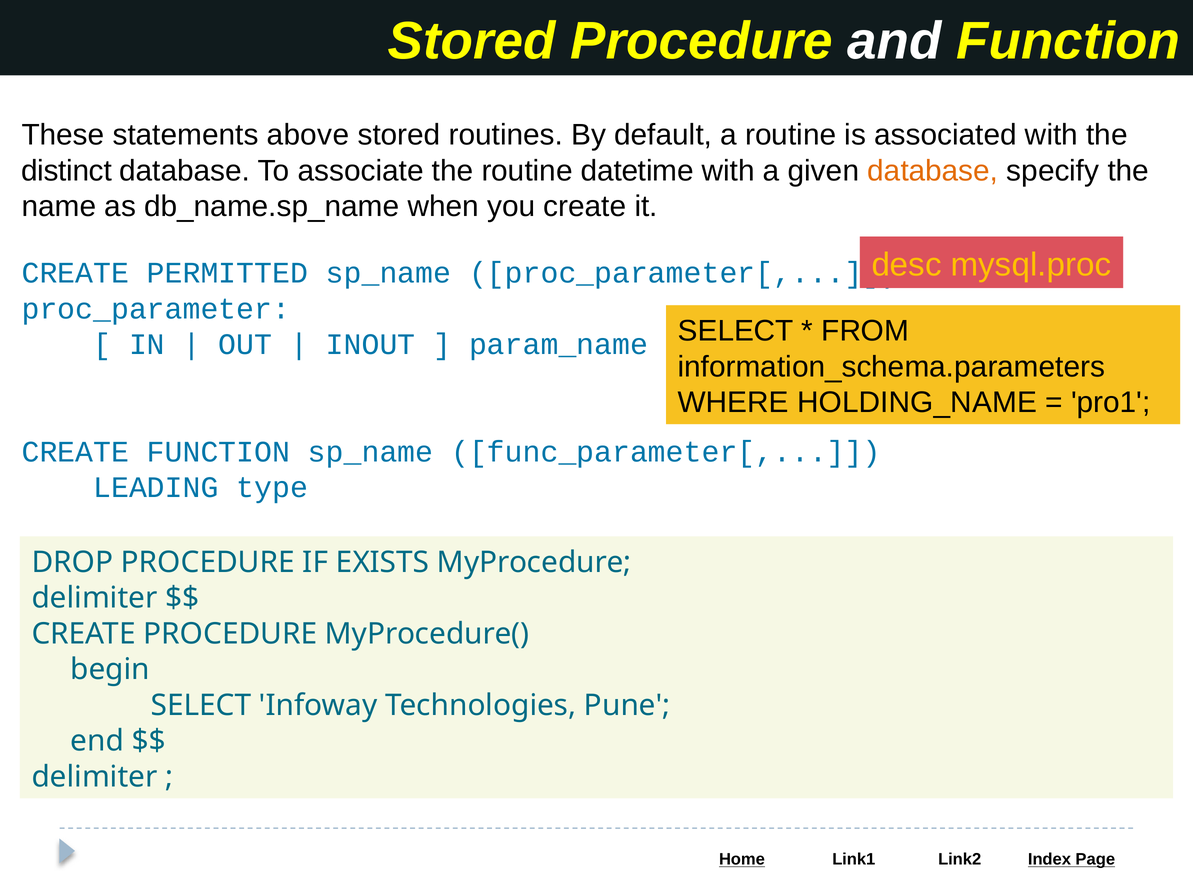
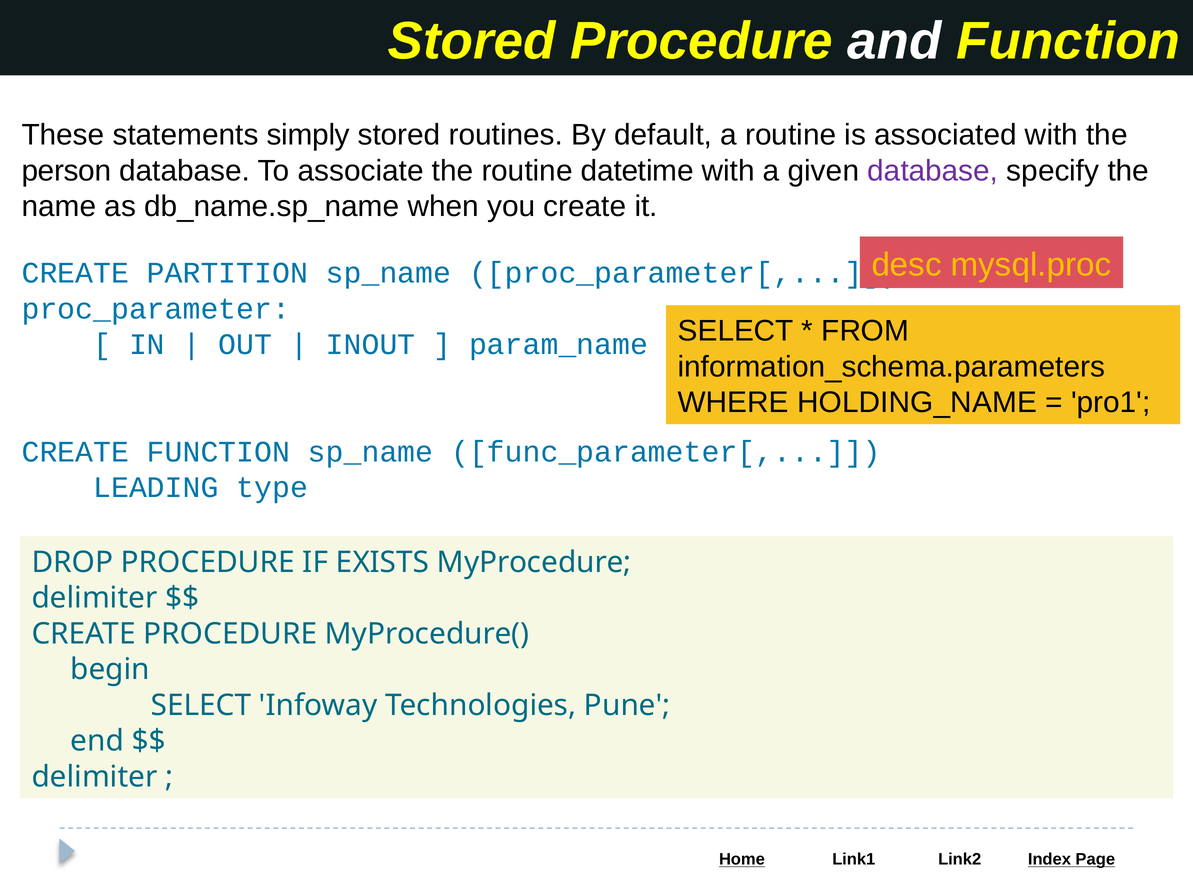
above: above -> simply
distinct: distinct -> person
database at (933, 171) colour: orange -> purple
PERMITTED: PERMITTED -> PARTITION
